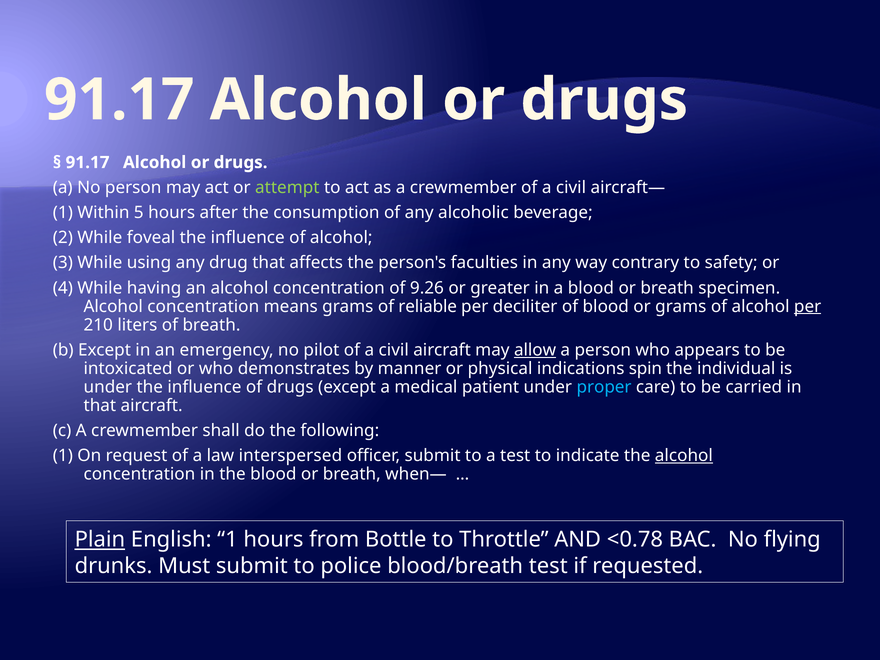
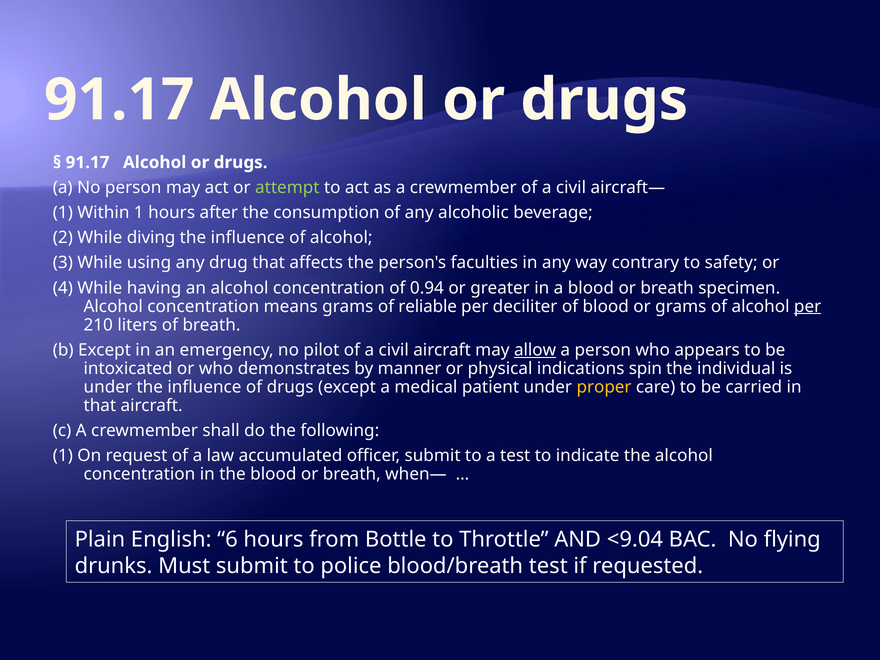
Within 5: 5 -> 1
foveal: foveal -> diving
9.26: 9.26 -> 0.94
proper colour: light blue -> yellow
interspersed: interspersed -> accumulated
alcohol at (684, 456) underline: present -> none
Plain underline: present -> none
English 1: 1 -> 6
<0.78: <0.78 -> <9.04
